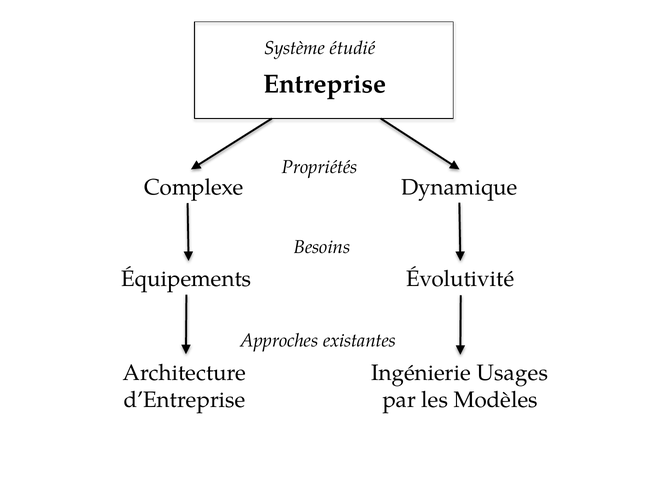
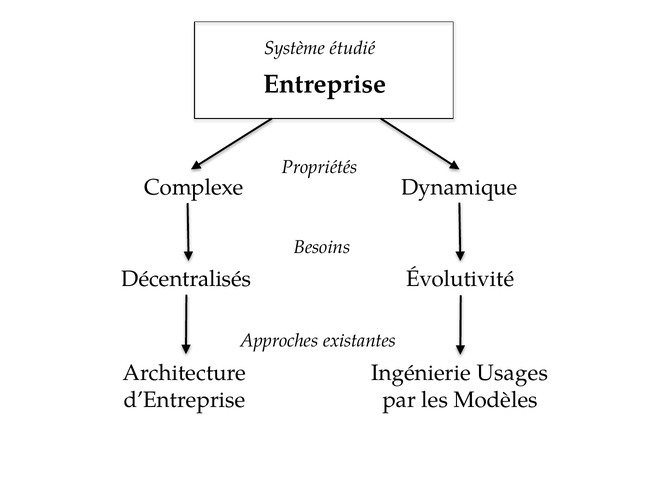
Équipements: Équipements -> Décentralisés
